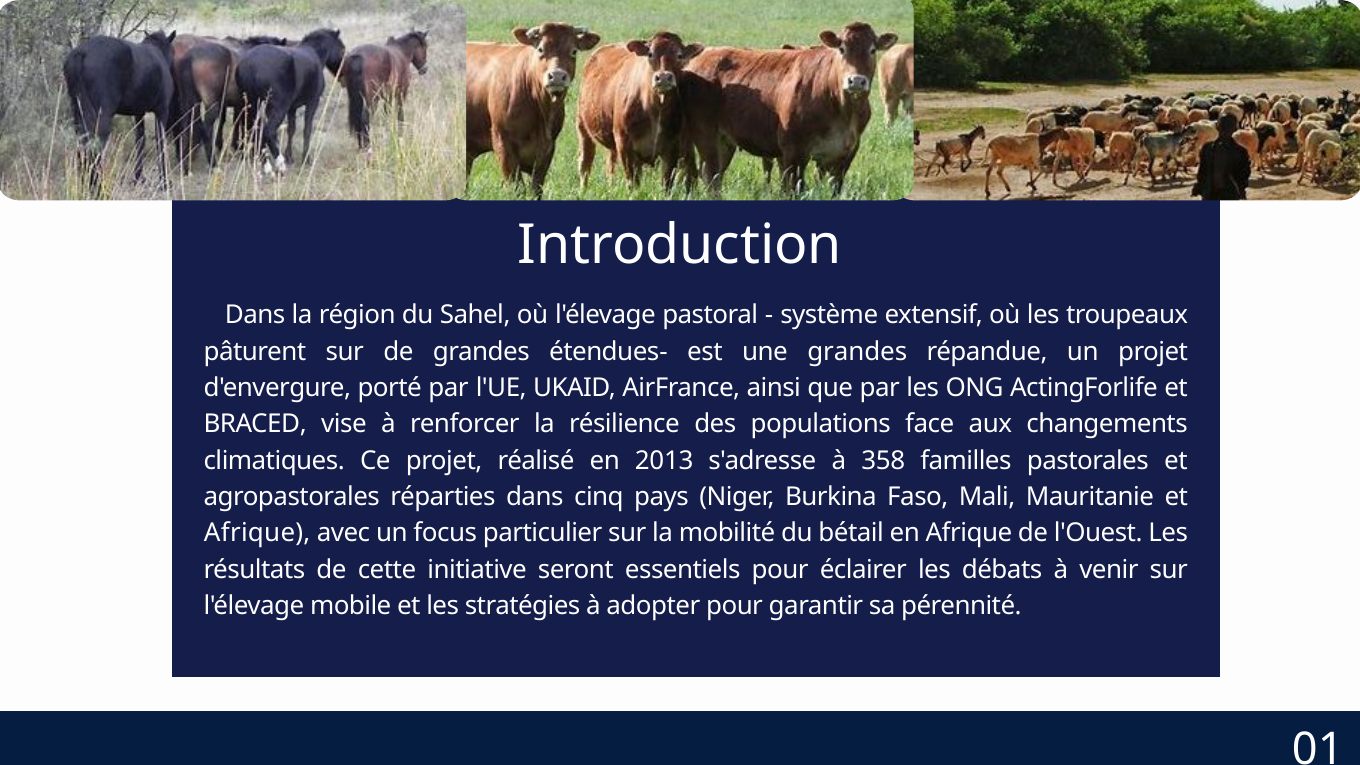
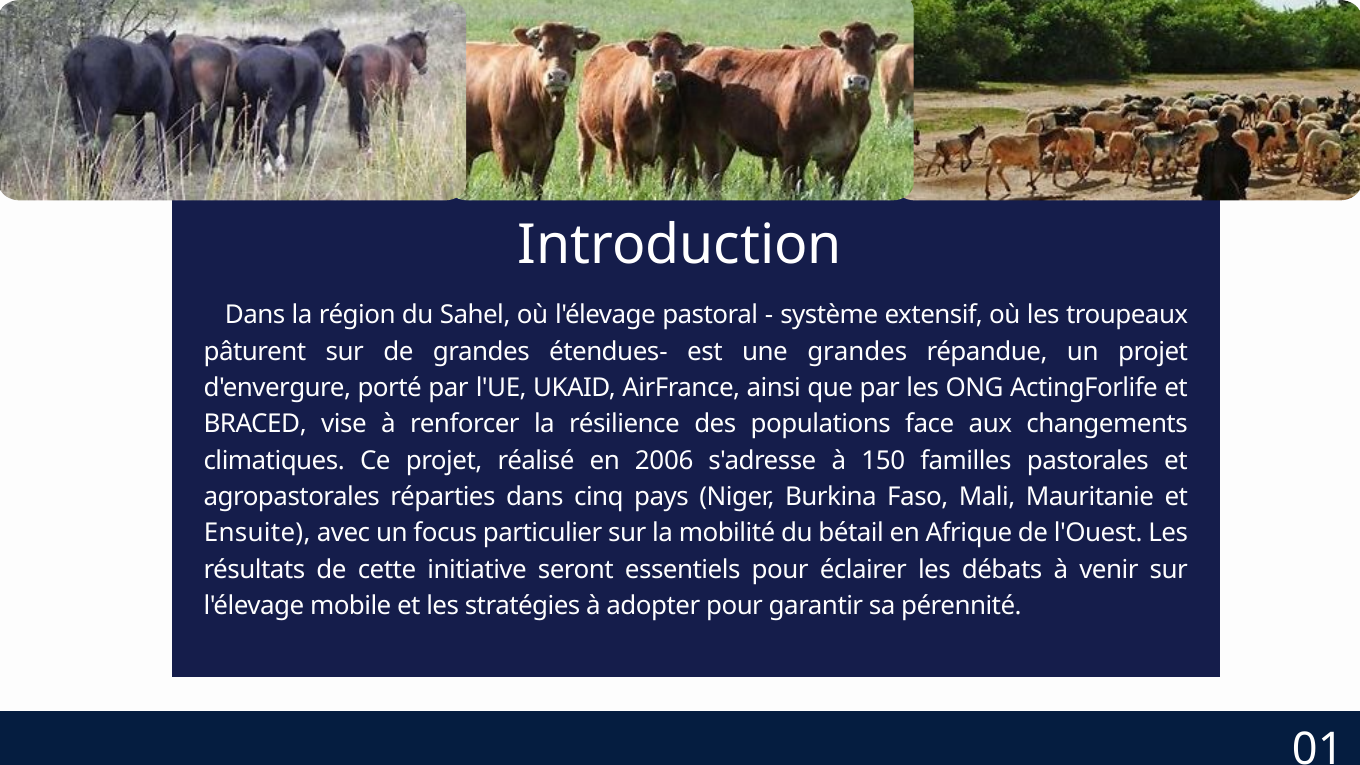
2013: 2013 -> 2006
358: 358 -> 150
Afrique at (257, 533): Afrique -> Ensuite
